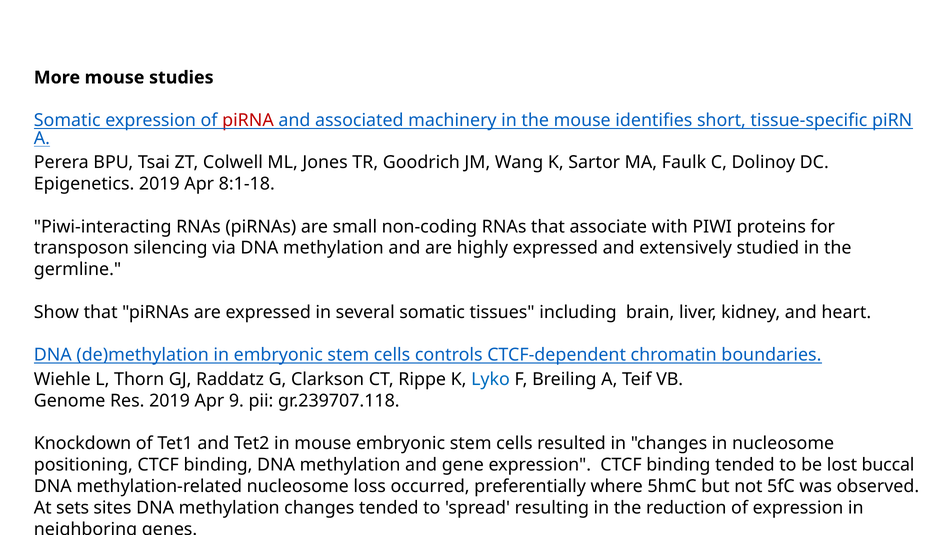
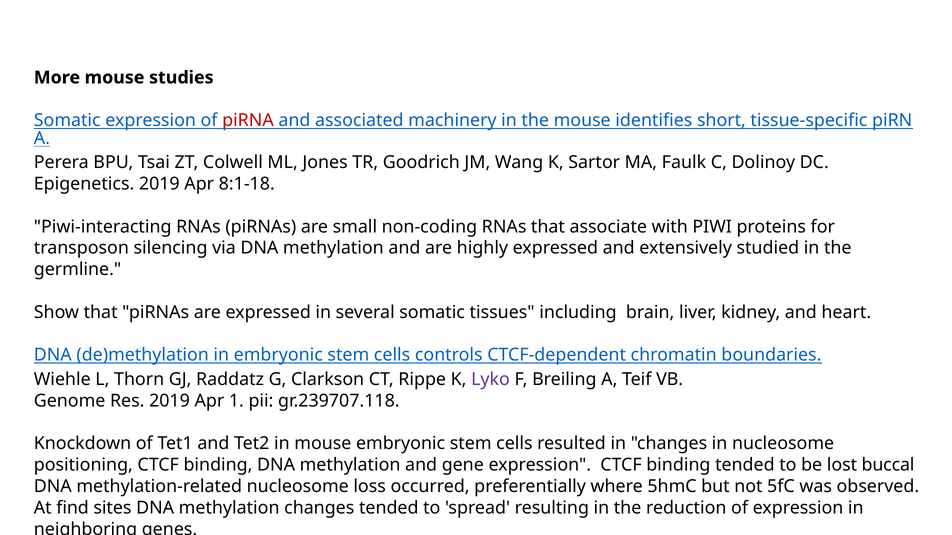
Lyko colour: blue -> purple
9: 9 -> 1
sets: sets -> find
